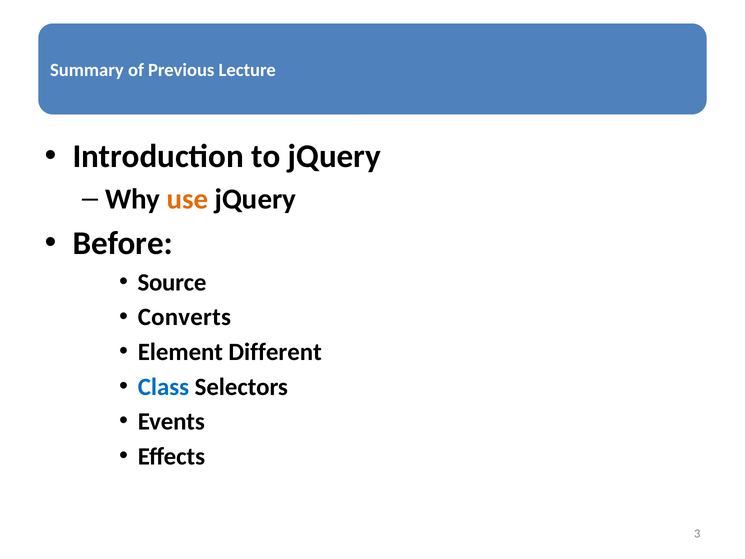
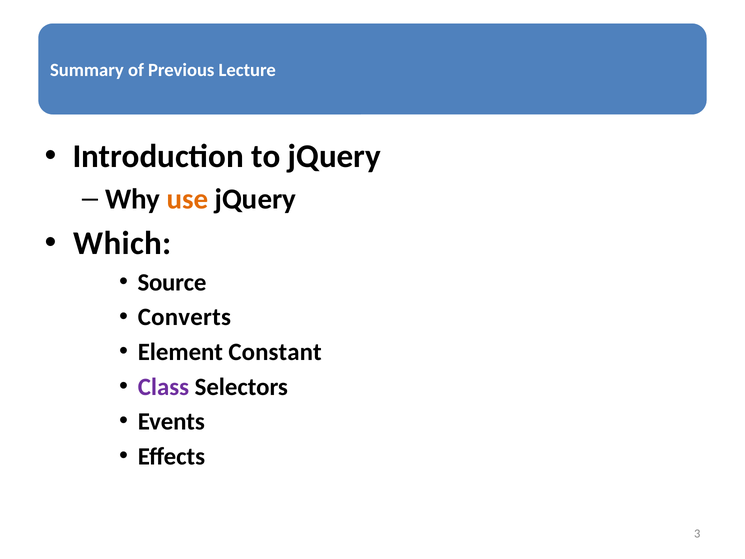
Before: Before -> Which
Different: Different -> Constant
Class colour: blue -> purple
